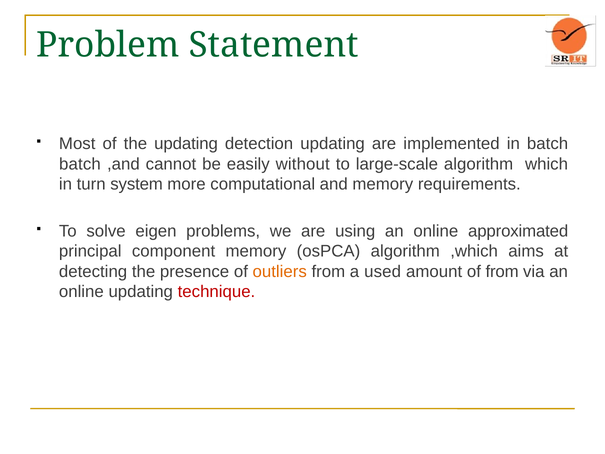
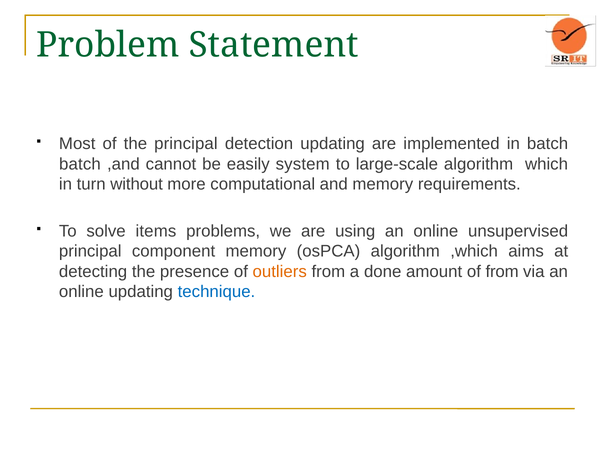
the updating: updating -> principal
without: without -> system
system: system -> without
eigen: eigen -> items
approximated: approximated -> unsupervised
used: used -> done
technique colour: red -> blue
